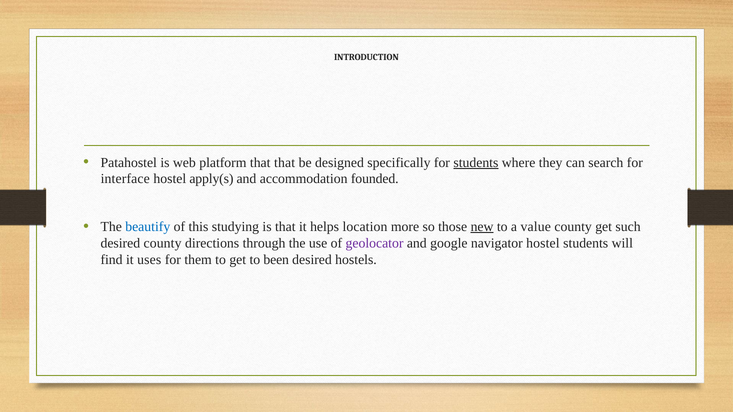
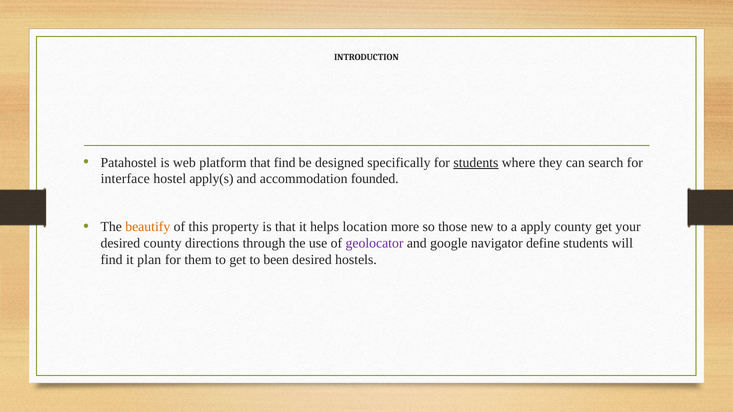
that that: that -> find
beautify colour: blue -> orange
studying: studying -> property
new underline: present -> none
value: value -> apply
such: such -> your
navigator hostel: hostel -> define
uses: uses -> plan
